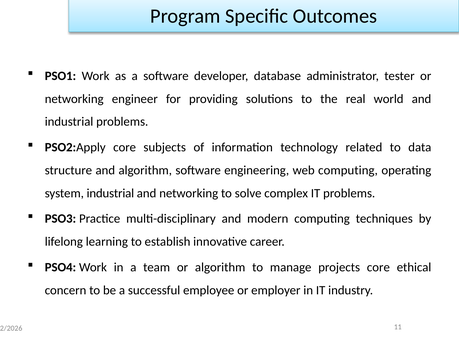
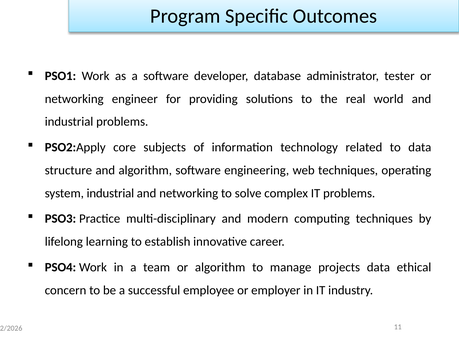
web computing: computing -> techniques
projects core: core -> data
